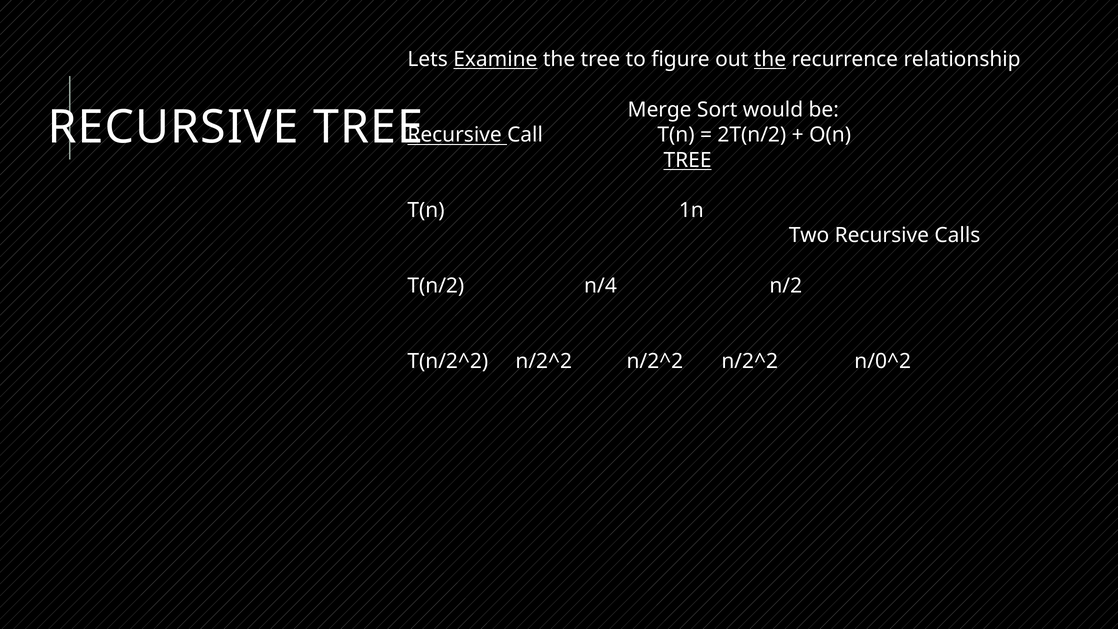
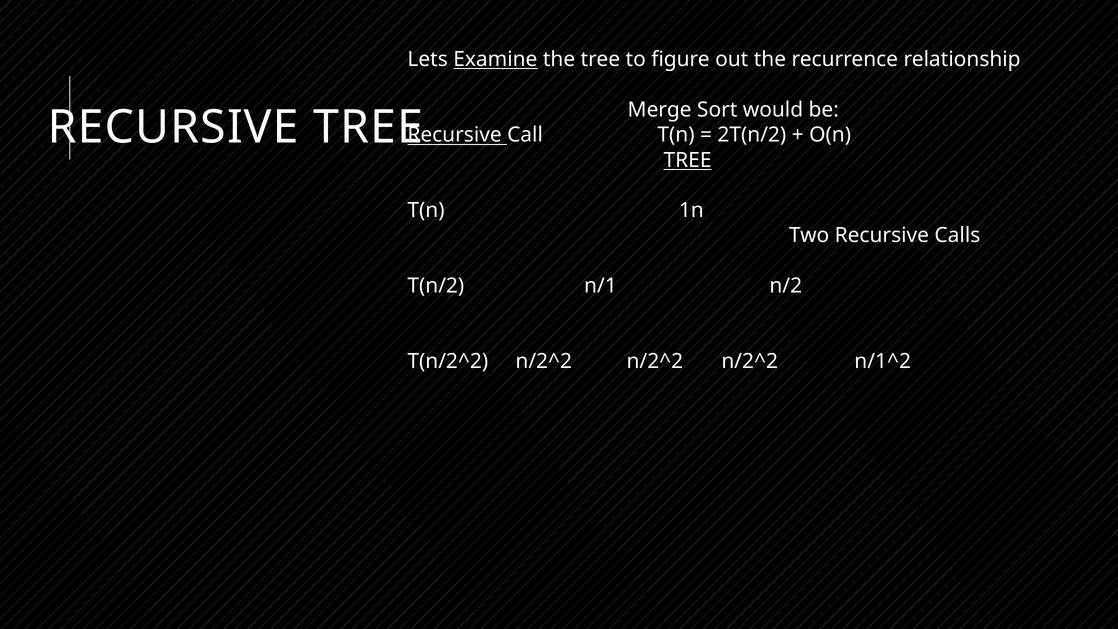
the at (770, 59) underline: present -> none
n/4: n/4 -> n/1
n/0^2: n/0^2 -> n/1^2
